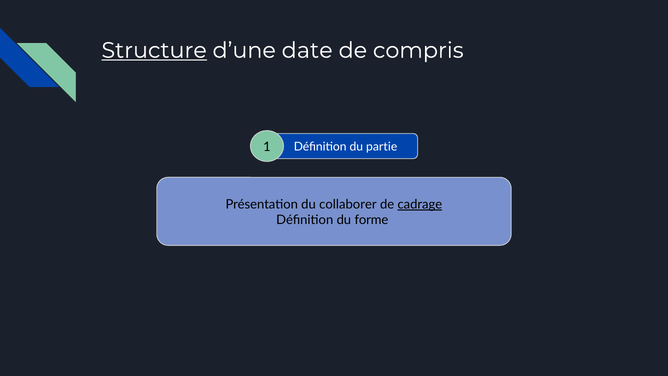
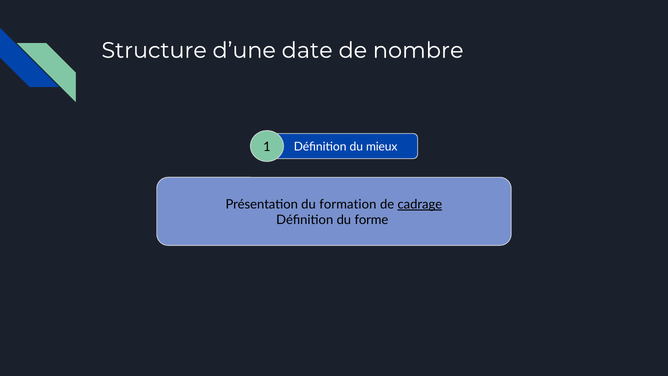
Structure underline: present -> none
compris: compris -> nombre
partie: partie -> mieux
collaborer: collaborer -> formation
